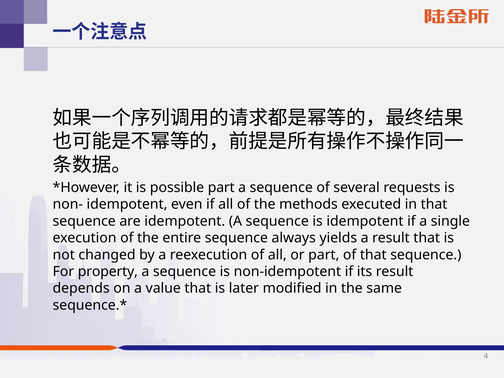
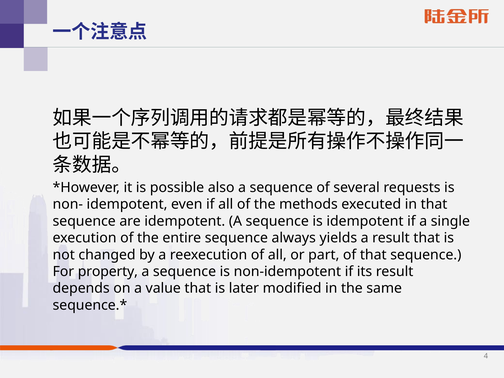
possible part: part -> also
